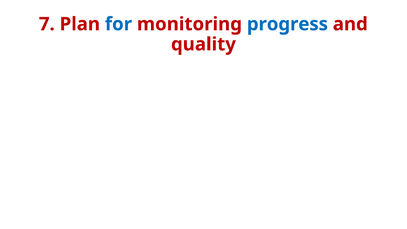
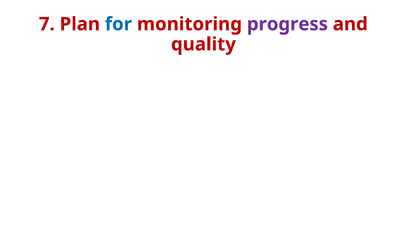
progress colour: blue -> purple
